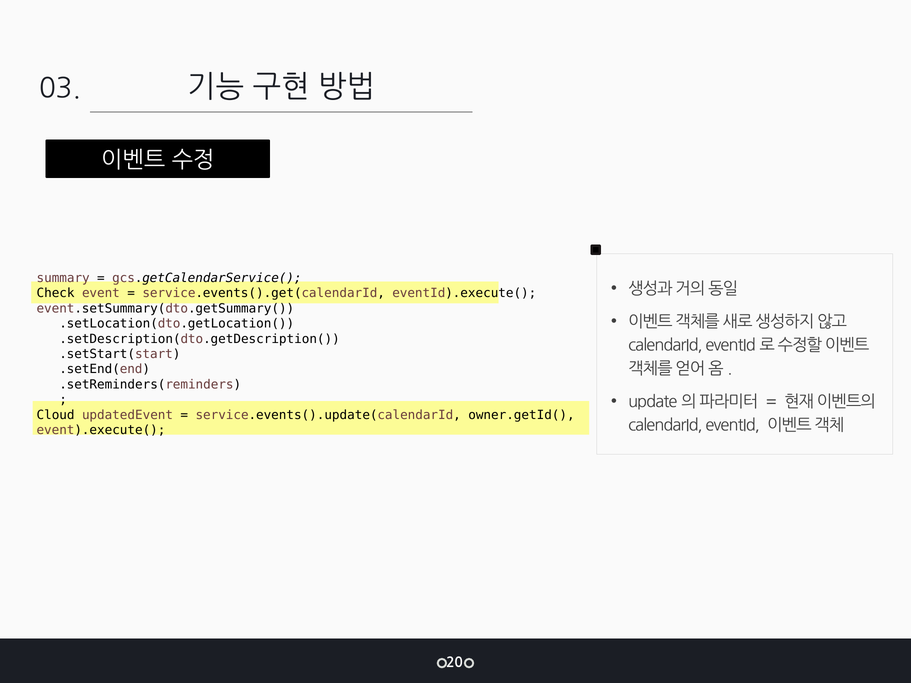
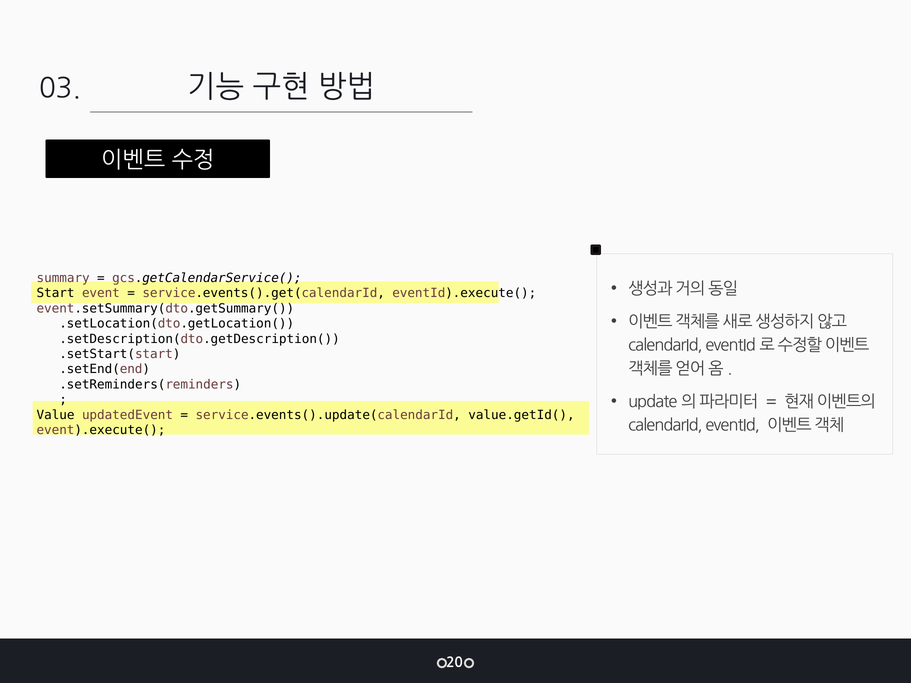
Check: Check -> Start
Cloud: Cloud -> Value
owner.getId(: owner.getId( -> value.getId(
